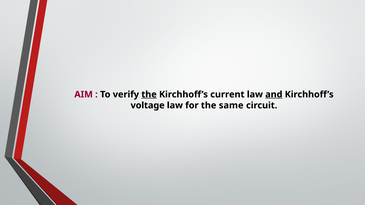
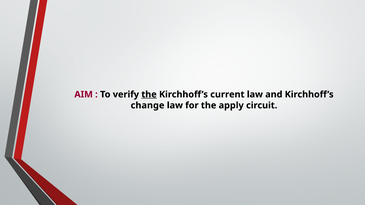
and underline: present -> none
voltage: voltage -> change
same: same -> apply
